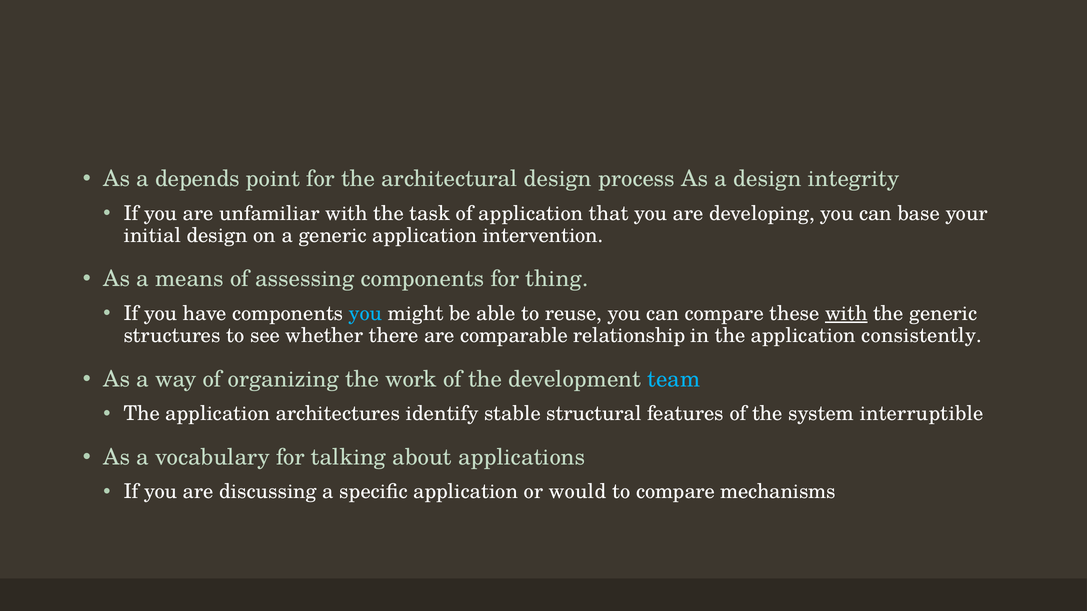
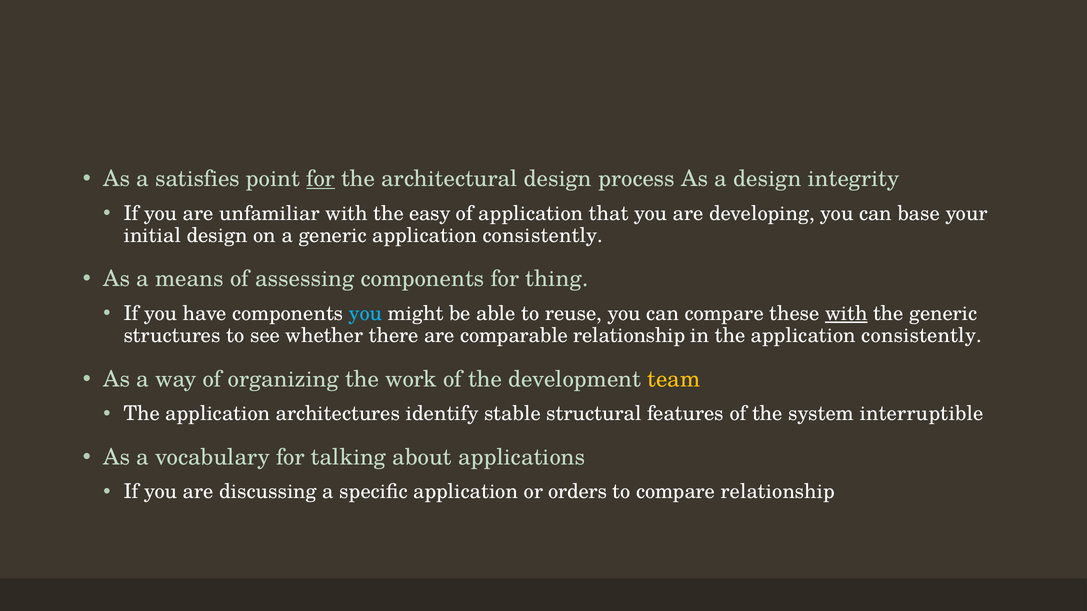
depends: depends -> satisfies
for at (321, 179) underline: none -> present
task: task -> easy
generic application intervention: intervention -> consistently
team colour: light blue -> yellow
would: would -> orders
compare mechanisms: mechanisms -> relationship
